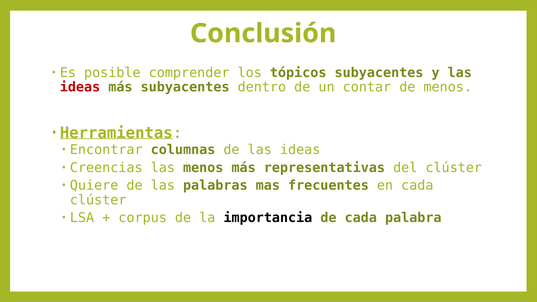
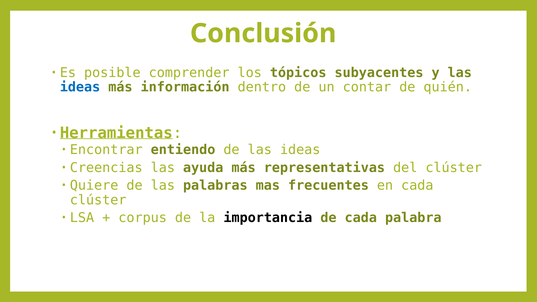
ideas at (80, 87) colour: red -> blue
más subyacentes: subyacentes -> información
de menos: menos -> quién
columnas: columnas -> entiendo
las menos: menos -> ayuda
